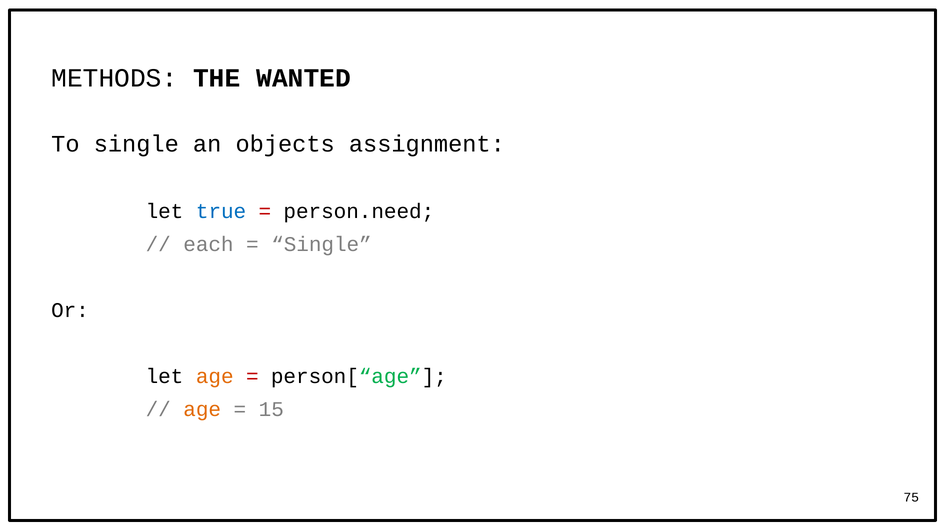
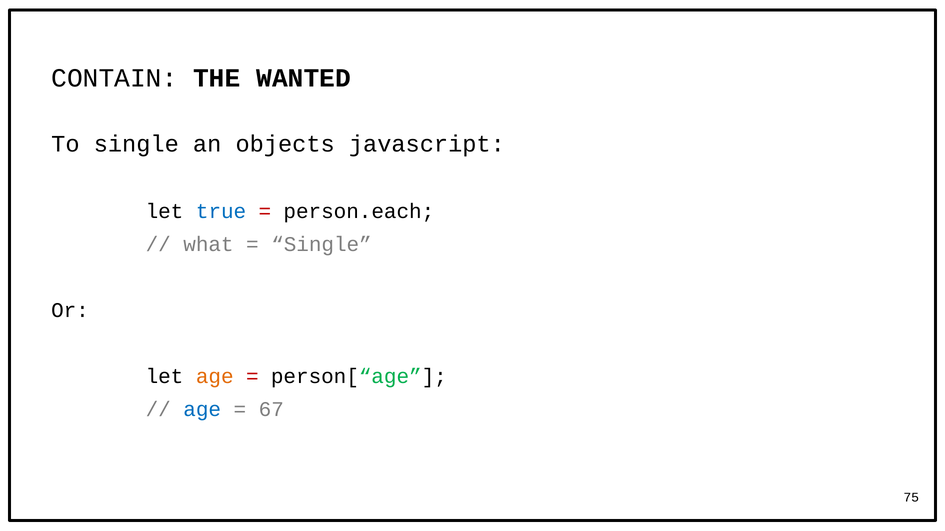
METHODS: METHODS -> CONTAIN
assignment: assignment -> javascript
person.need: person.need -> person.each
each: each -> what
age at (202, 410) colour: orange -> blue
15: 15 -> 67
